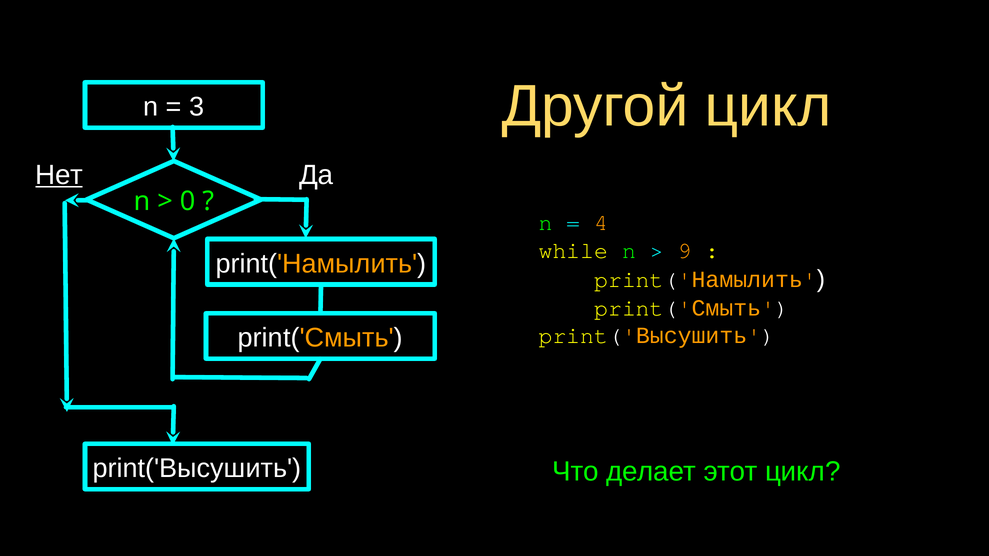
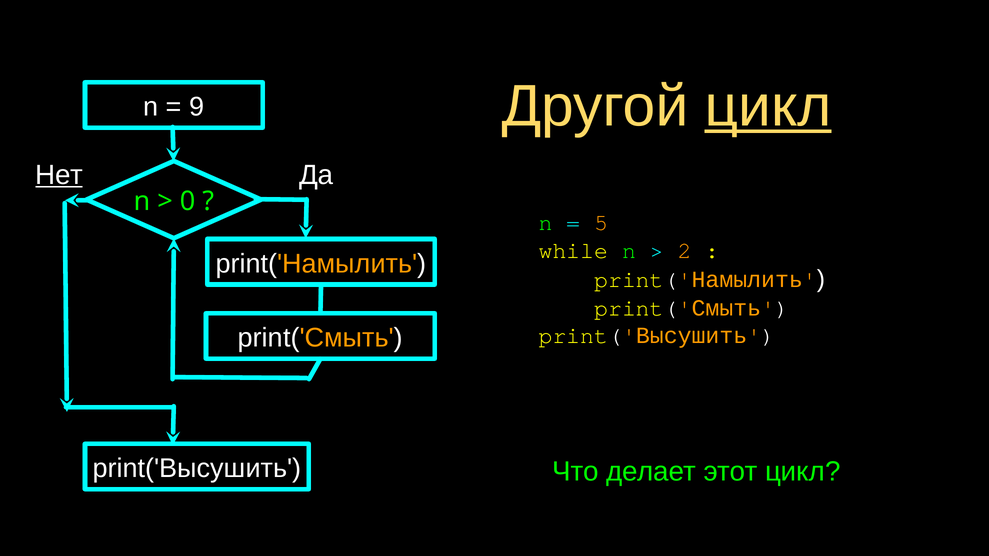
цикл at (768, 106) underline: none -> present
3: 3 -> 9
4: 4 -> 5
9: 9 -> 2
